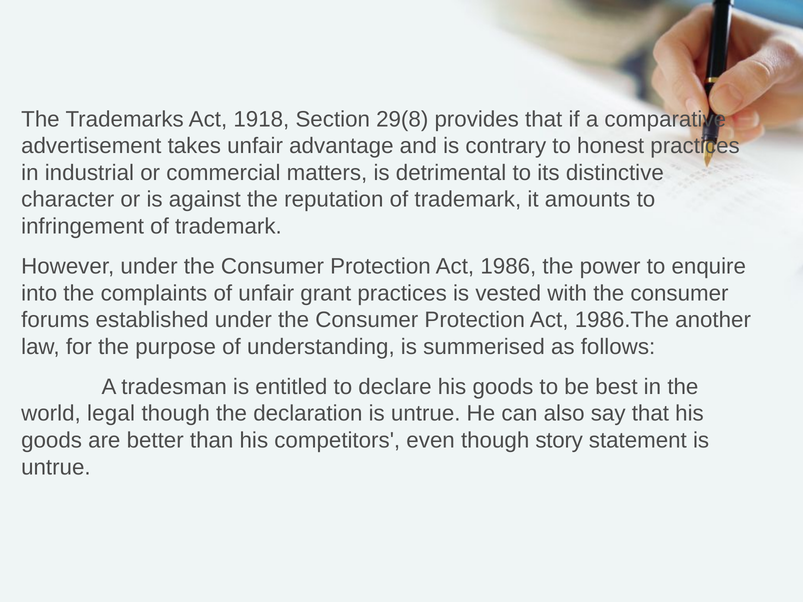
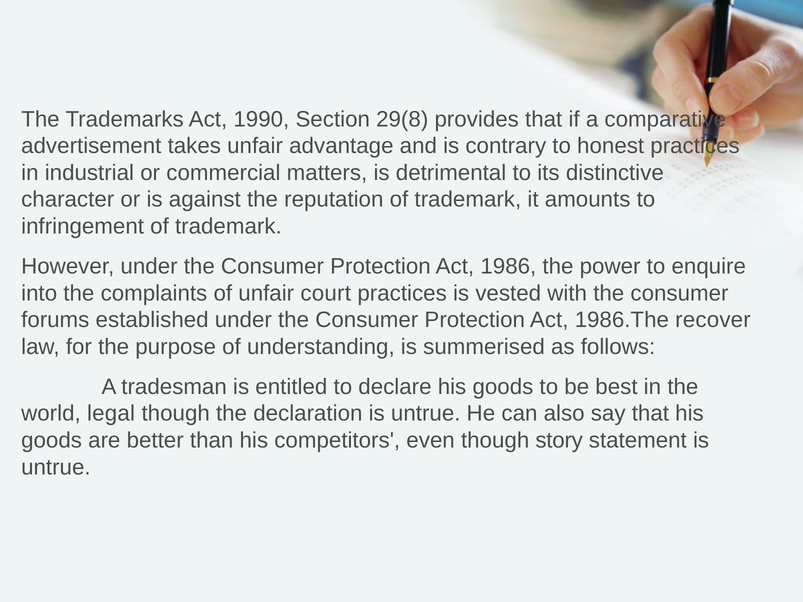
1918: 1918 -> 1990
grant: grant -> court
another: another -> recover
